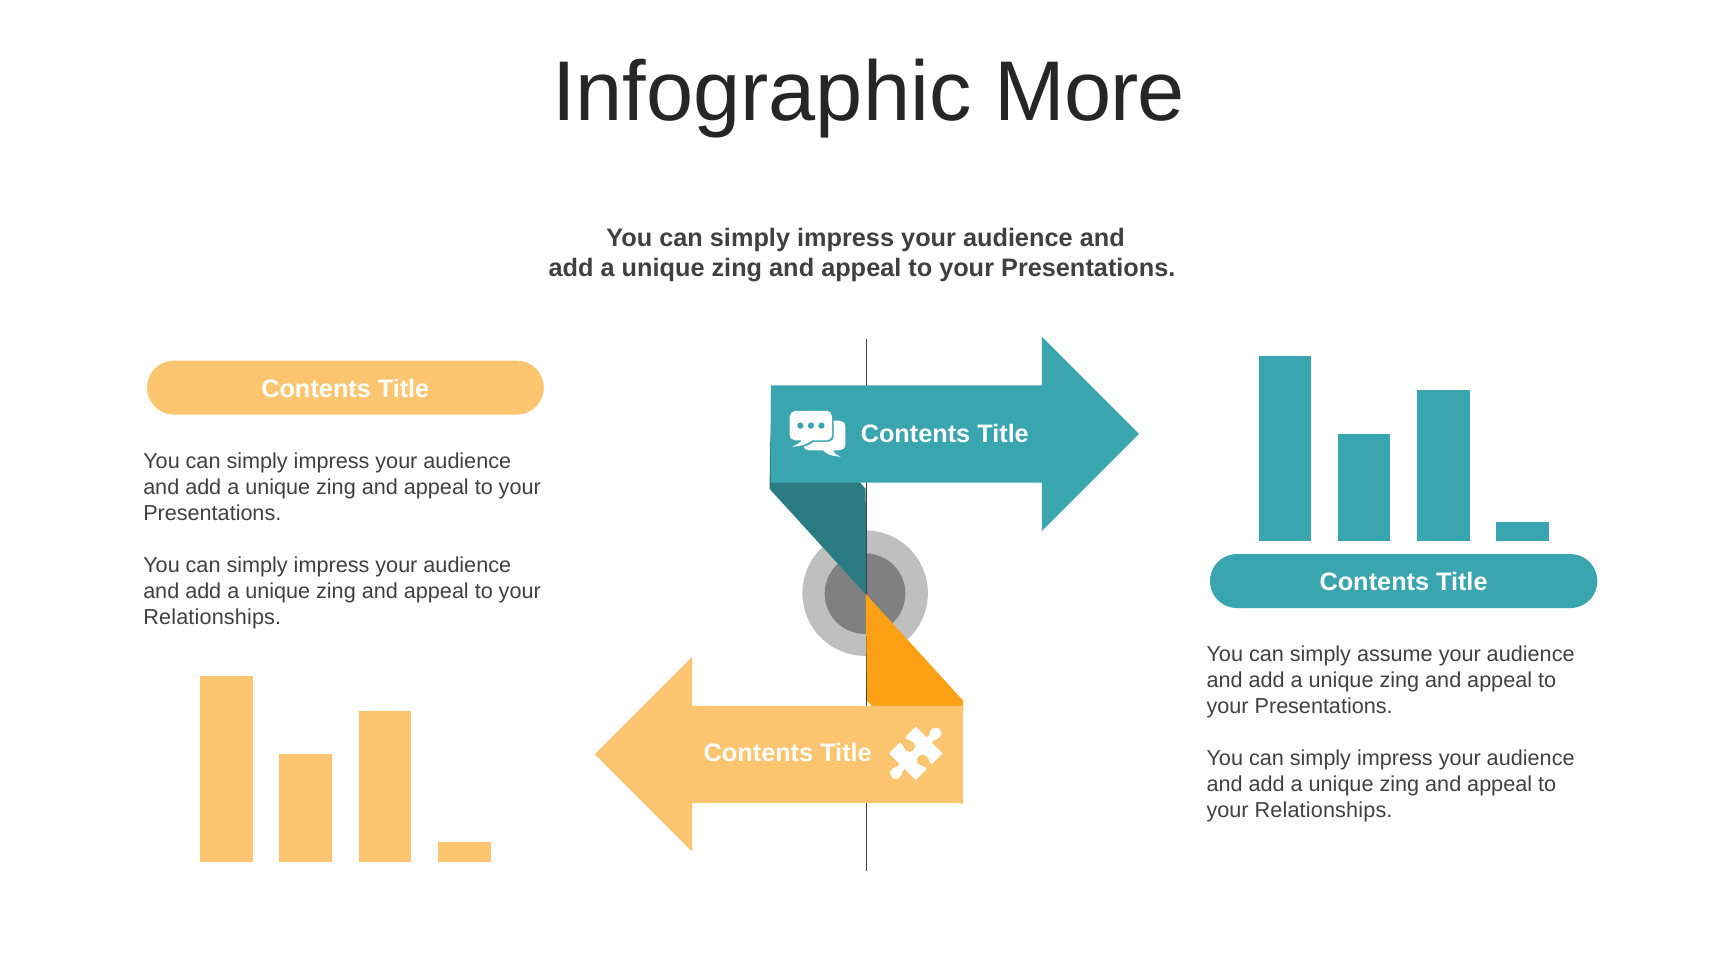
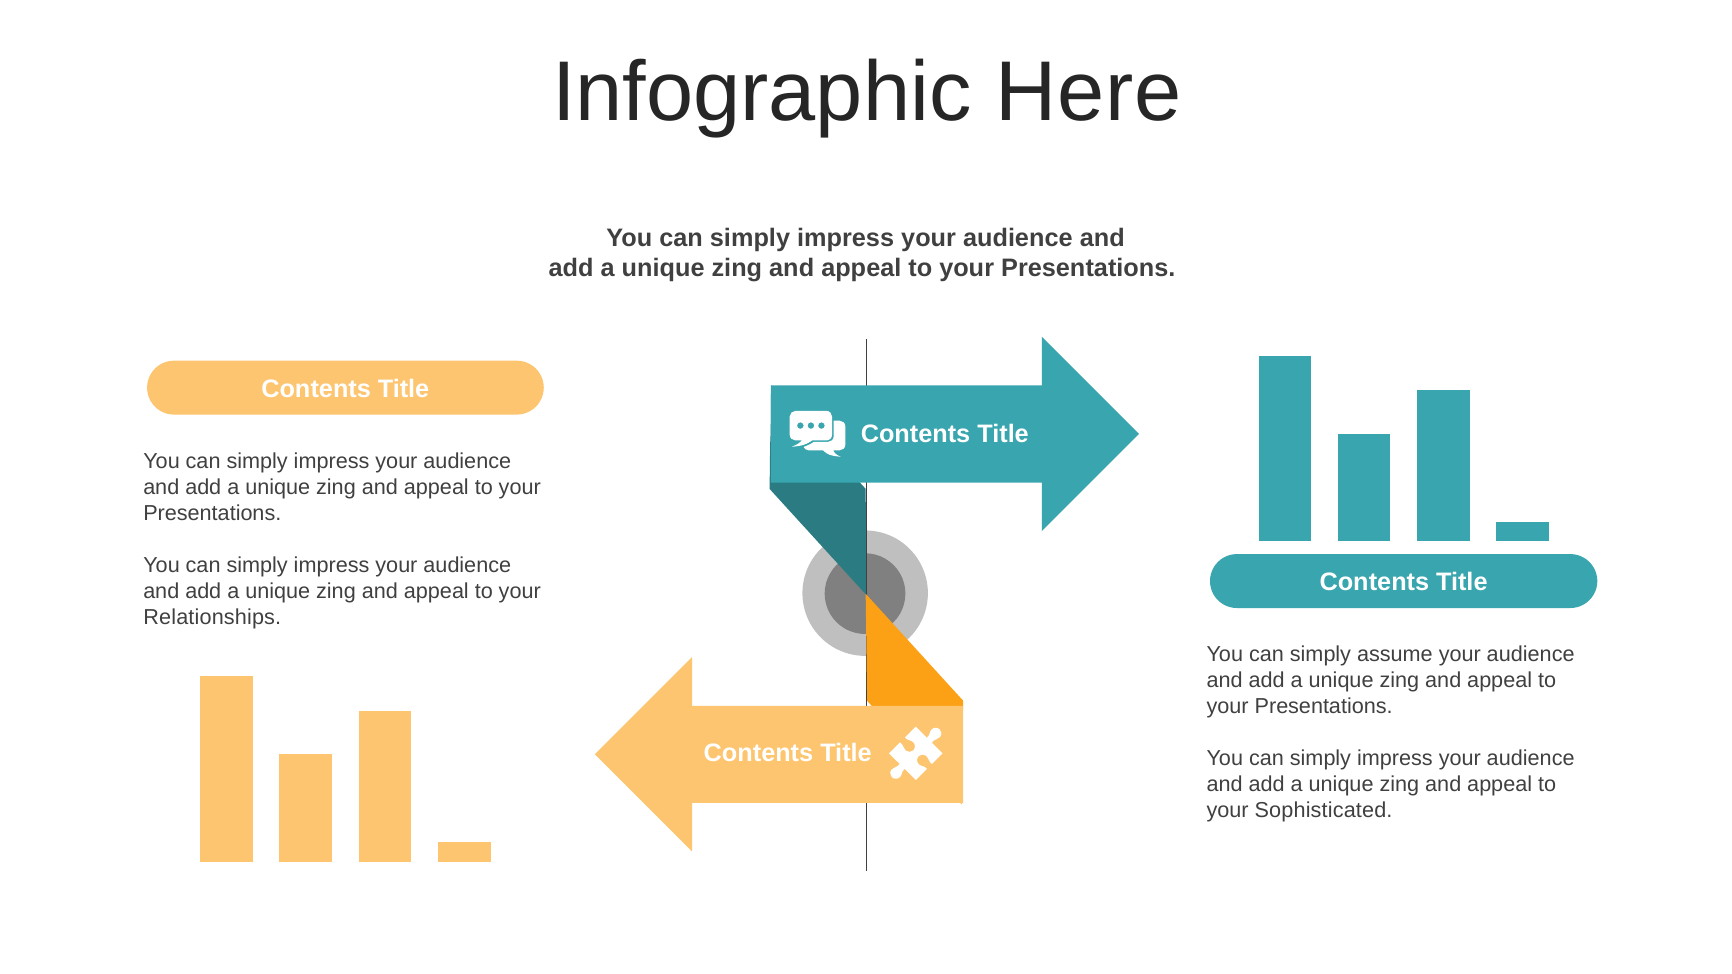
More: More -> Here
Relationships at (1324, 811): Relationships -> Sophisticated
